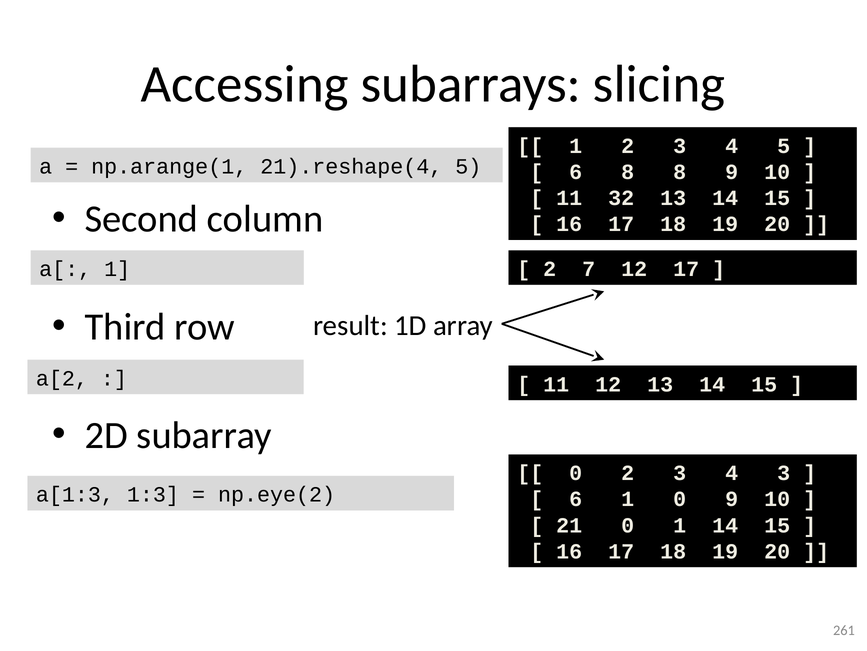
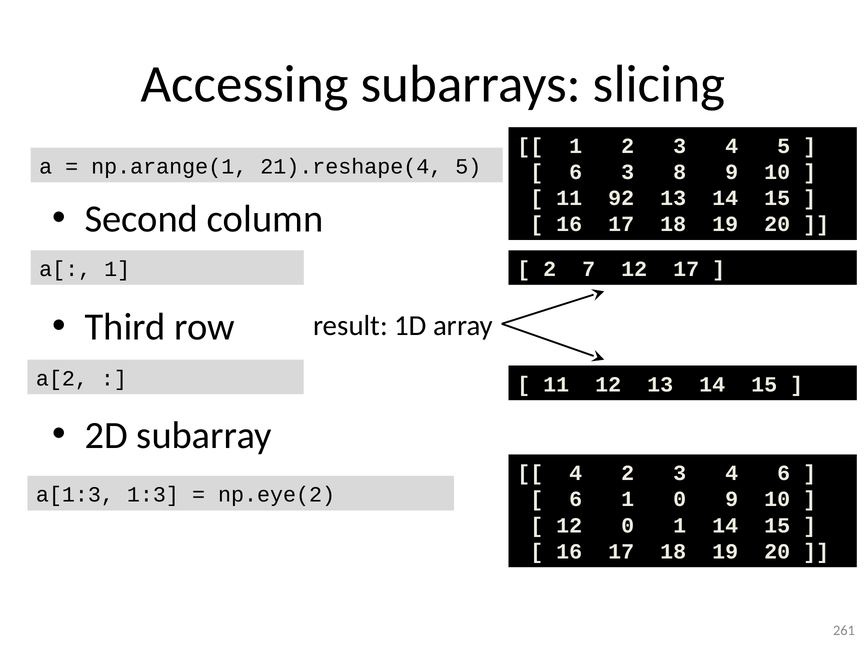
6 8: 8 -> 3
32: 32 -> 92
0 at (576, 473): 0 -> 4
4 3: 3 -> 6
21 at (569, 525): 21 -> 12
